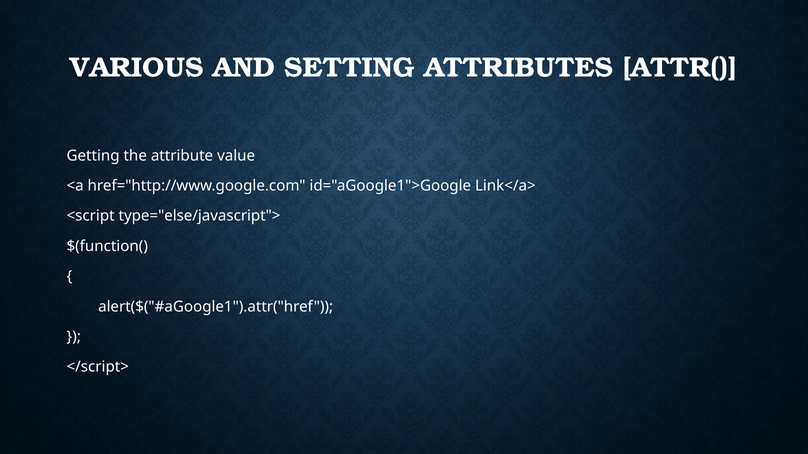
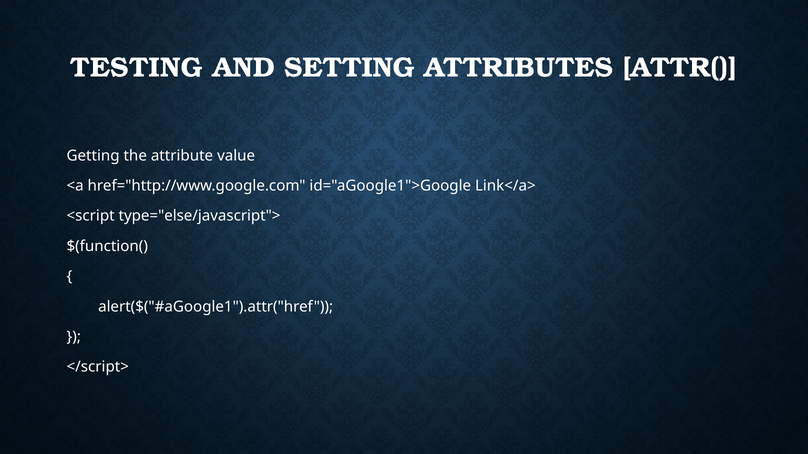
VARIOUS: VARIOUS -> TESTING
